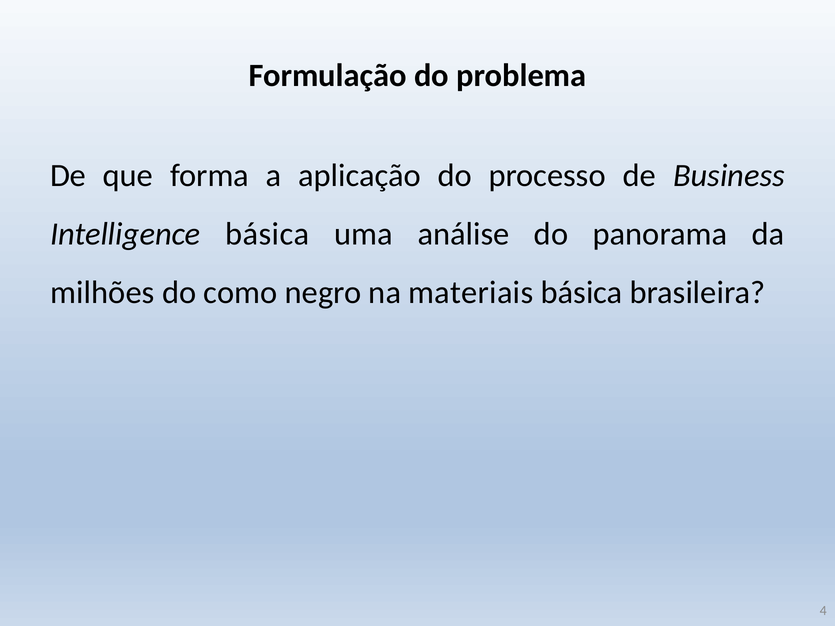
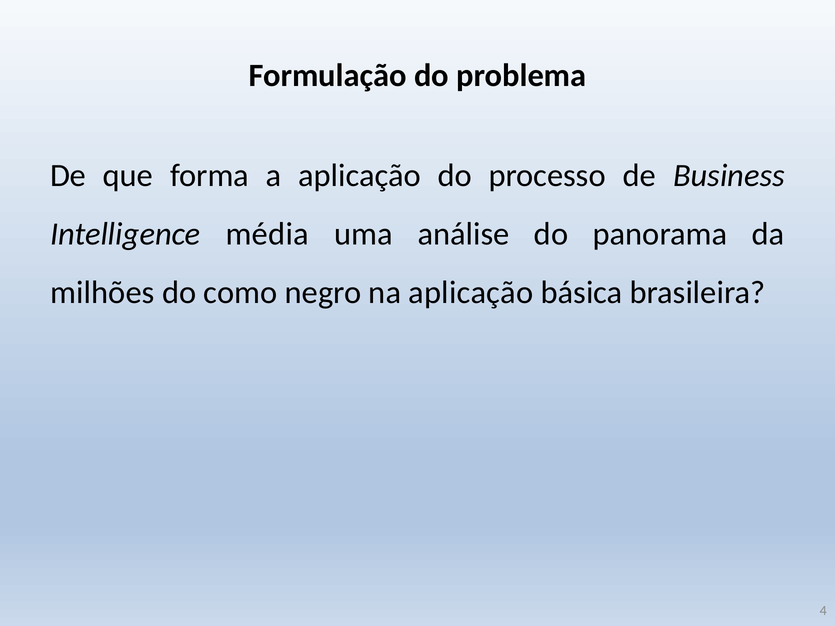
Intelligence básica: básica -> média
na materiais: materiais -> aplicação
